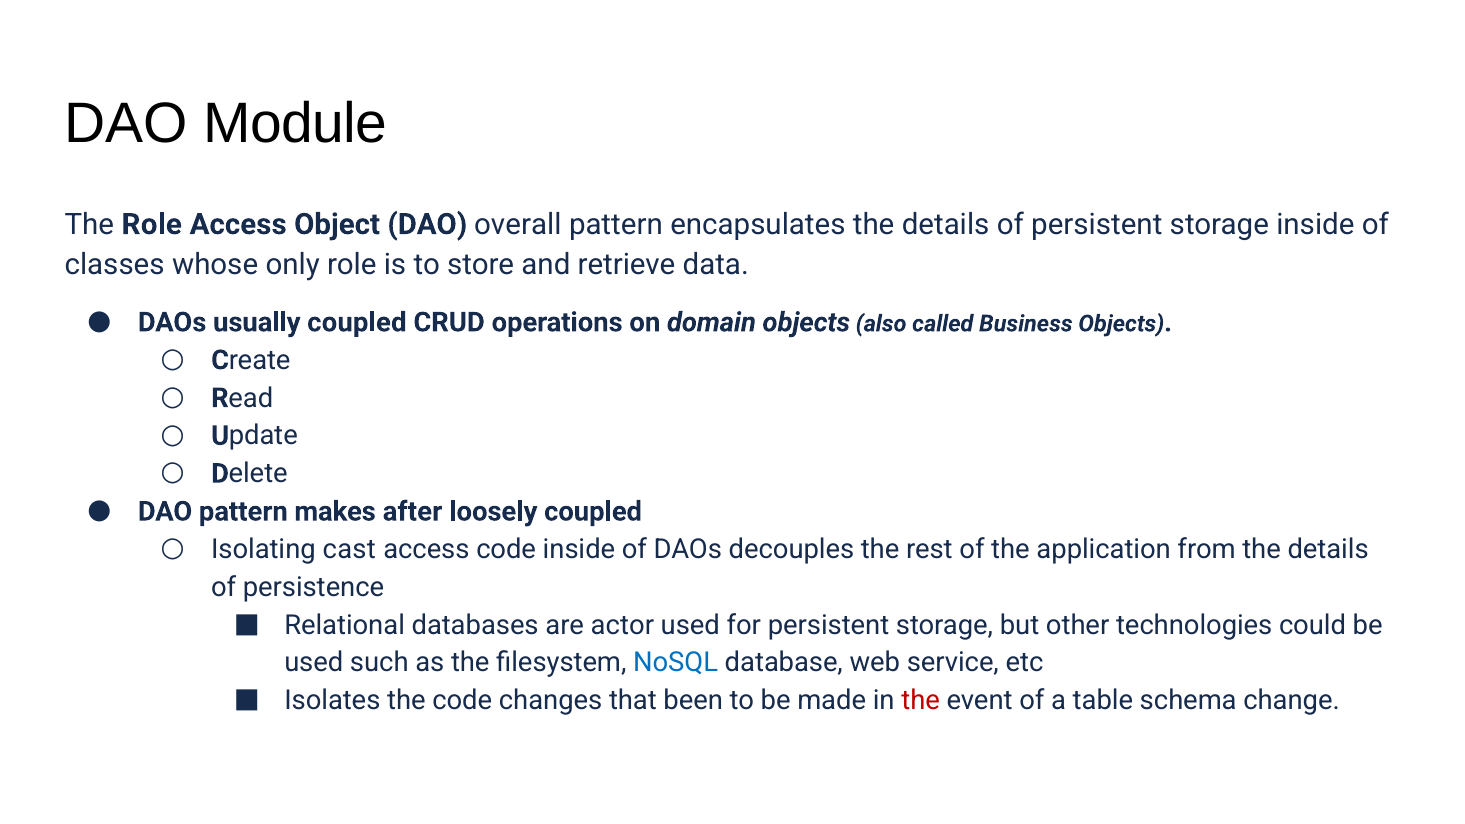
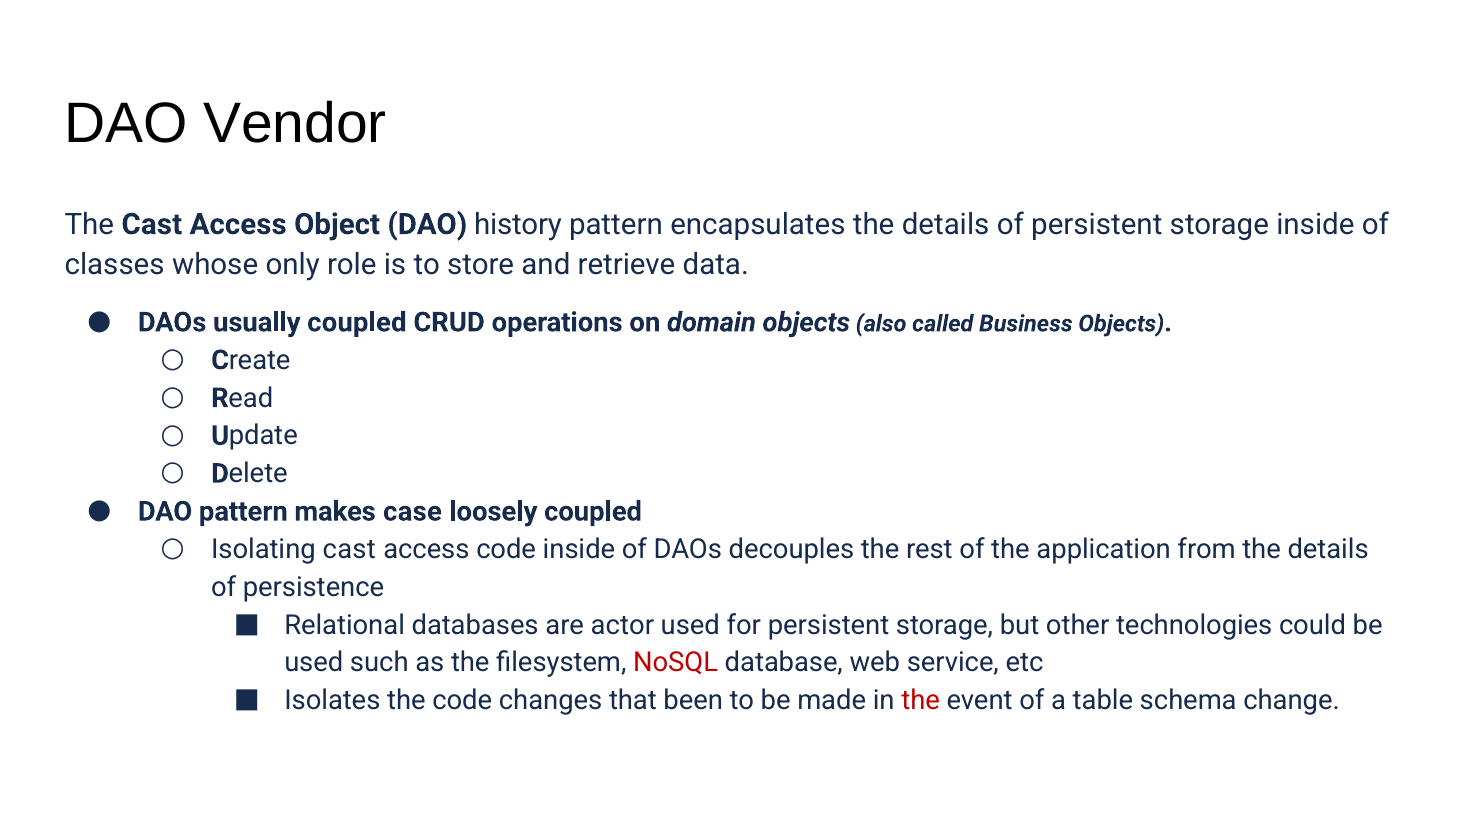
Module: Module -> Vendor
The Role: Role -> Cast
overall: overall -> history
after: after -> case
NoSQL colour: blue -> red
